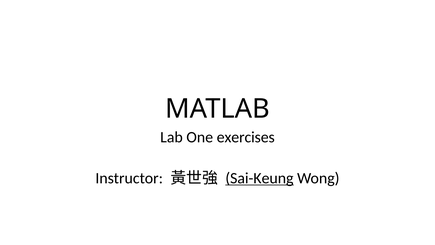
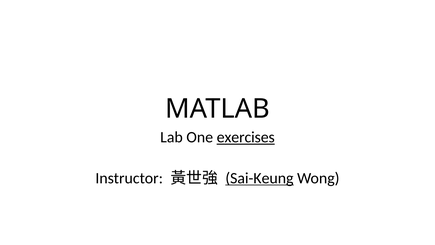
exercises underline: none -> present
